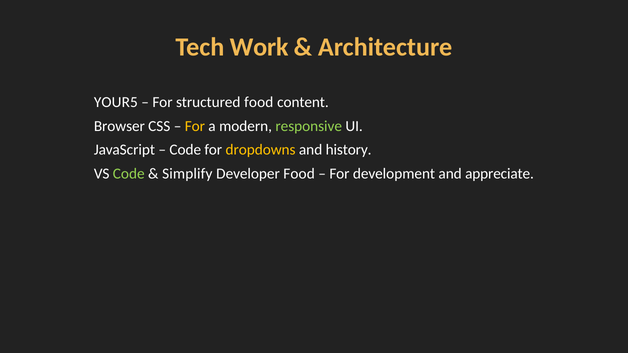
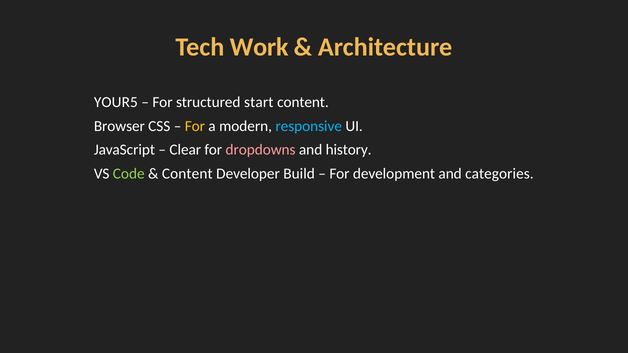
structured food: food -> start
responsive colour: light green -> light blue
Code at (185, 150): Code -> Clear
dropdowns colour: yellow -> pink
Simplify at (187, 174): Simplify -> Content
Developer Food: Food -> Build
appreciate: appreciate -> categories
